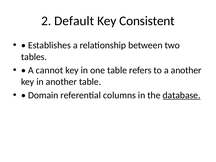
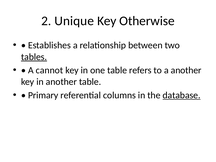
Default: Default -> Unique
Consistent: Consistent -> Otherwise
tables underline: none -> present
Domain: Domain -> Primary
